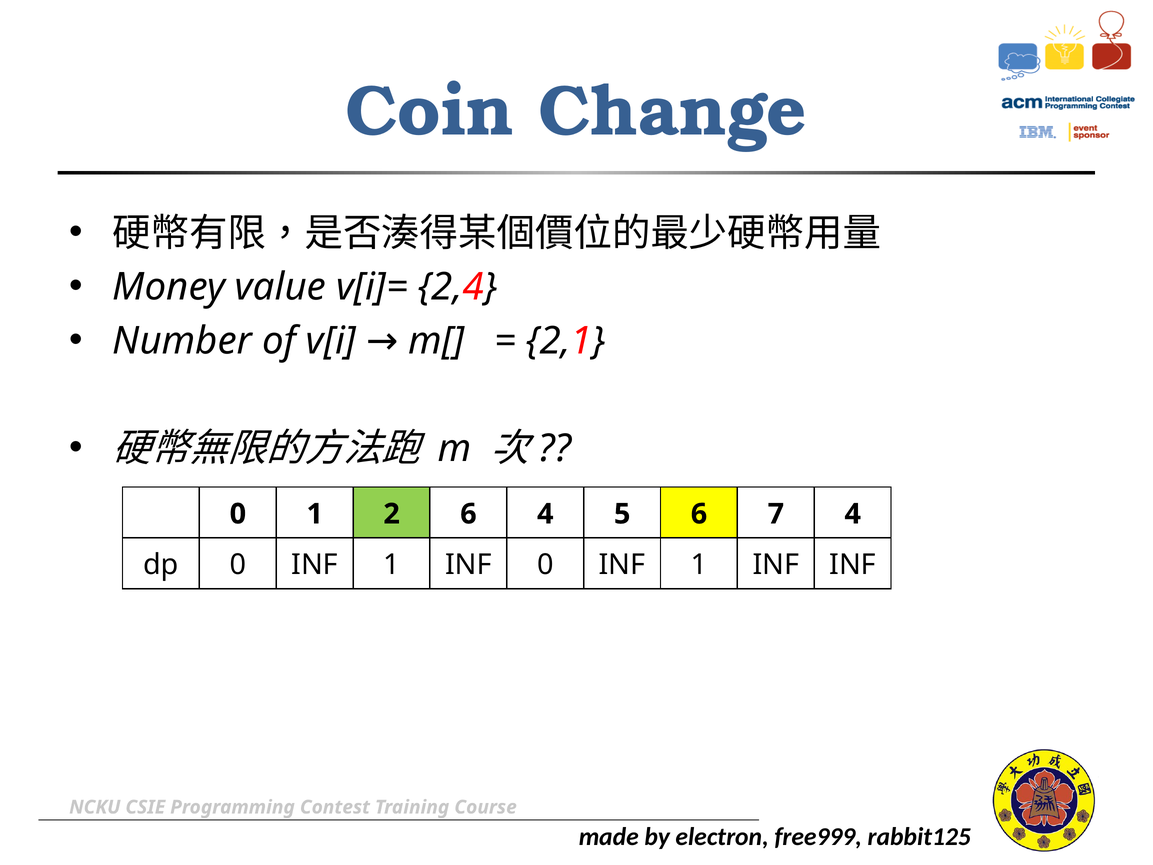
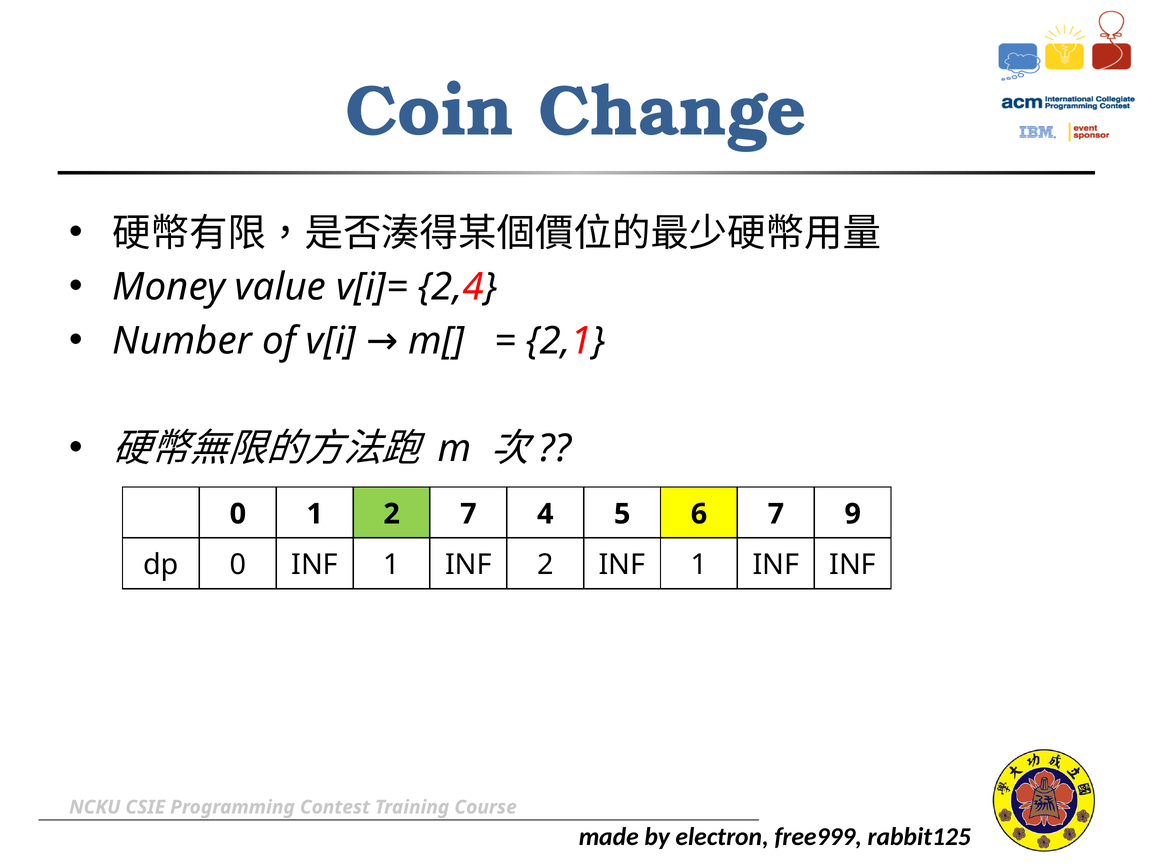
2 6: 6 -> 7
7 4: 4 -> 9
INF 0: 0 -> 2
